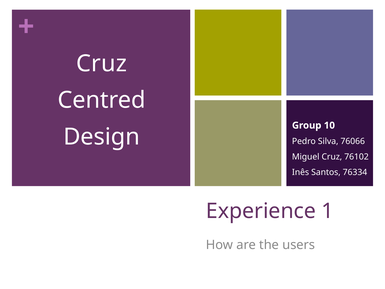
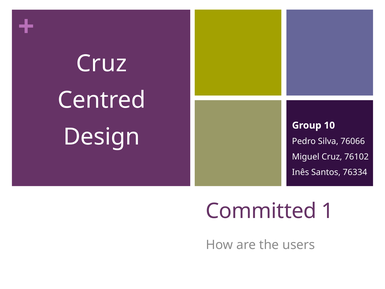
Experience: Experience -> Committed
